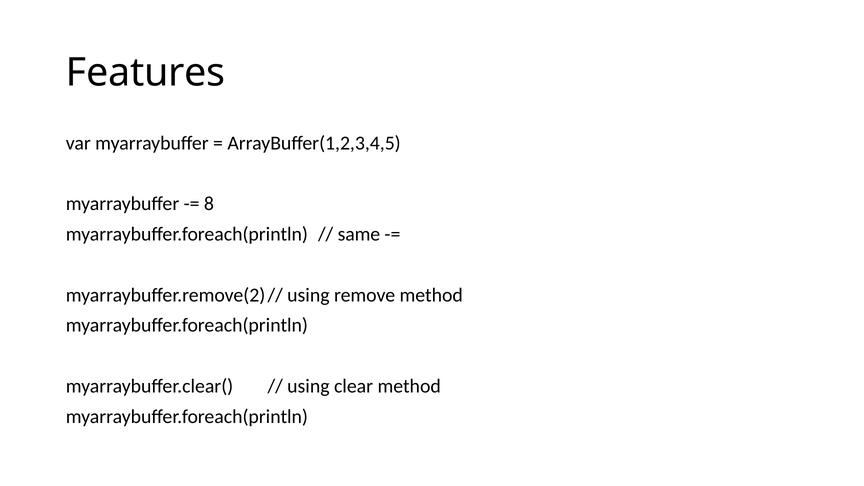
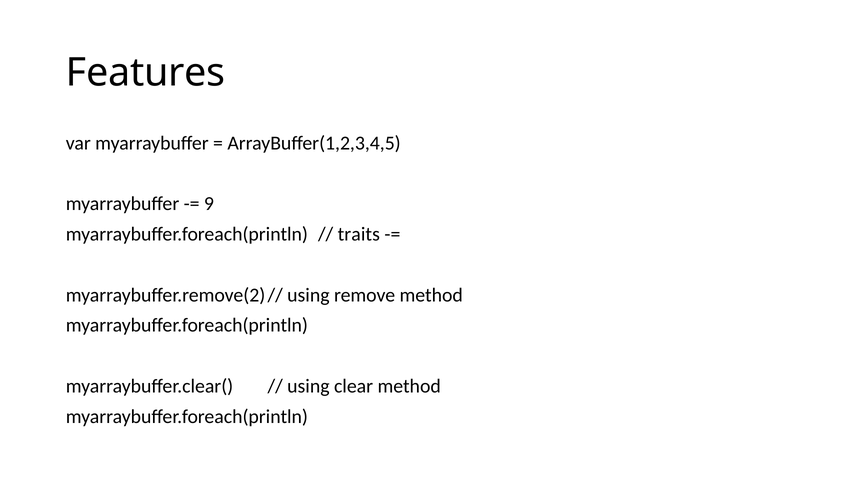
8: 8 -> 9
same: same -> traits
